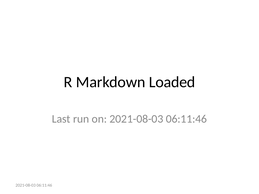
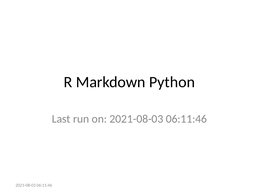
Loaded: Loaded -> Python
